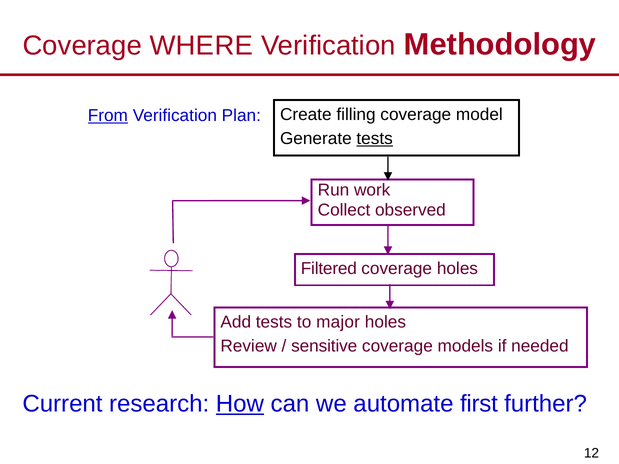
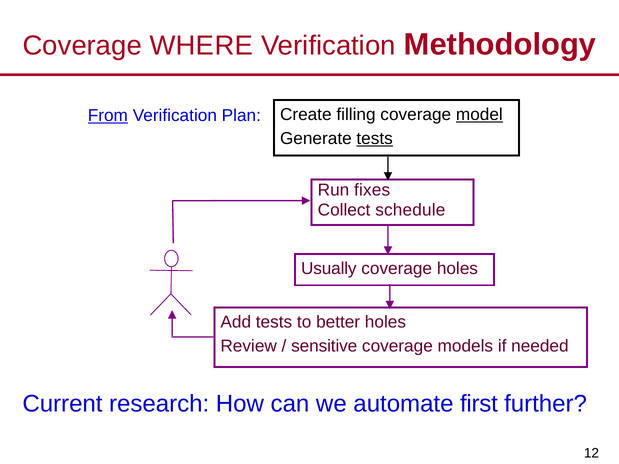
model underline: none -> present
work: work -> fixes
observed: observed -> schedule
Filtered: Filtered -> Usually
major: major -> better
How underline: present -> none
